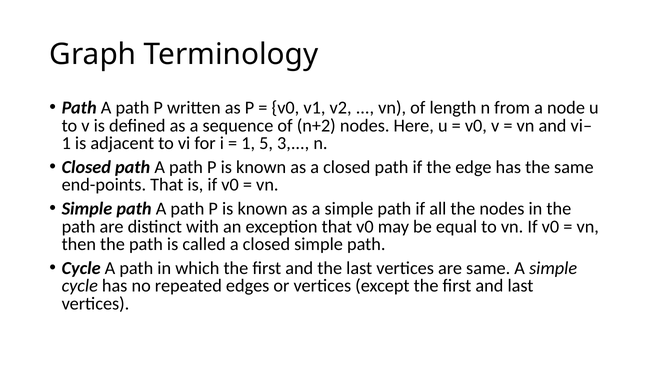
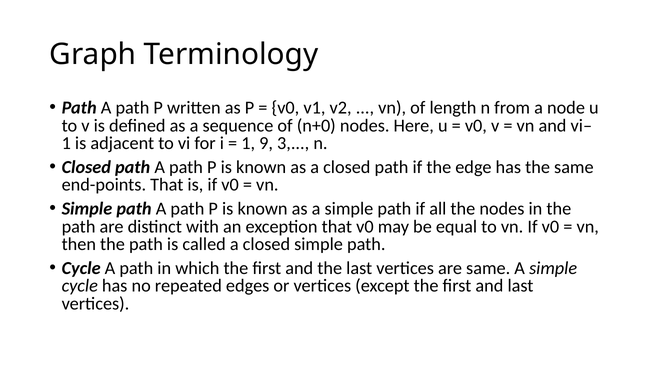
n+2: n+2 -> n+0
5: 5 -> 9
